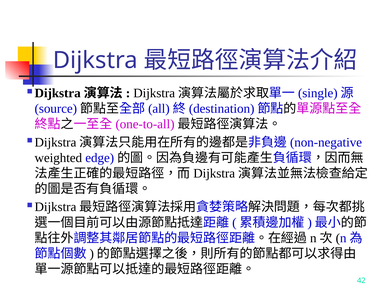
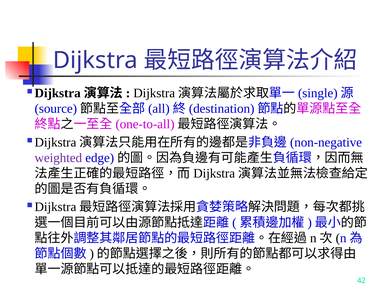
weighted colour: black -> purple
